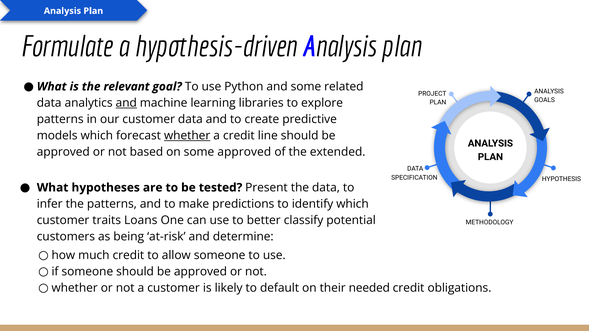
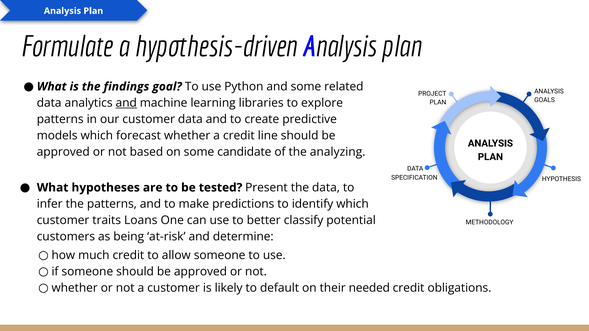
relevant: relevant -> findings
whether underline: present -> none
some approved: approved -> candidate
extended: extended -> analyzing
